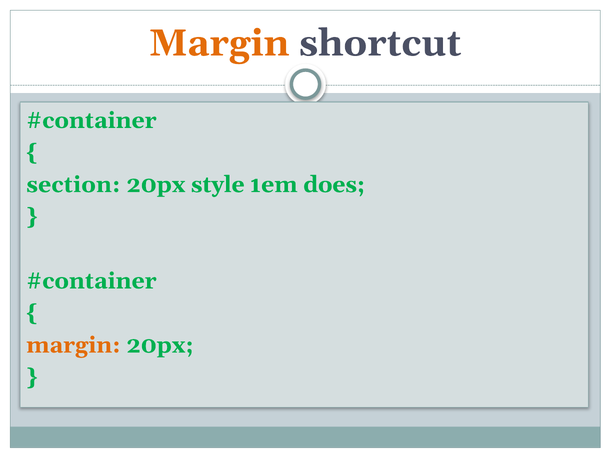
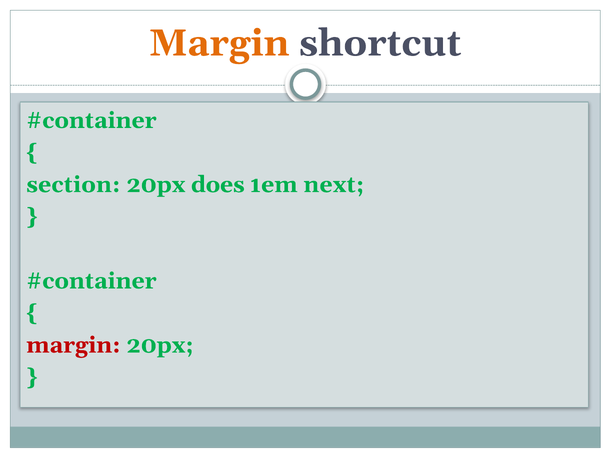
style: style -> does
does: does -> next
margin at (73, 345) colour: orange -> red
